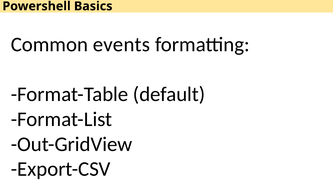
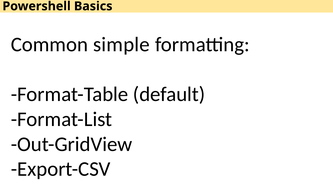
events: events -> simple
